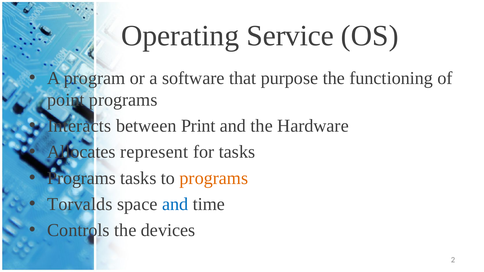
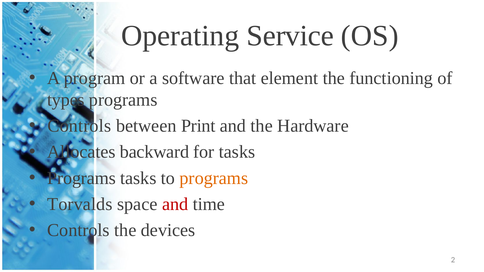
purpose: purpose -> element
point: point -> types
Interacts at (79, 126): Interacts -> Controls
represent: represent -> backward
and at (175, 204) colour: blue -> red
